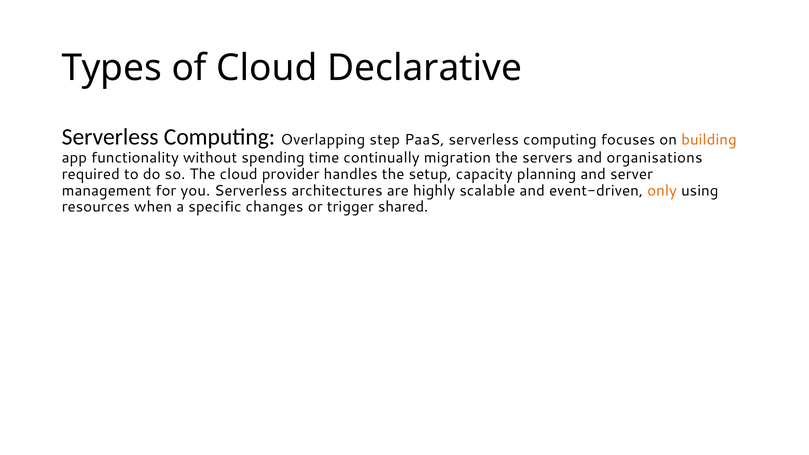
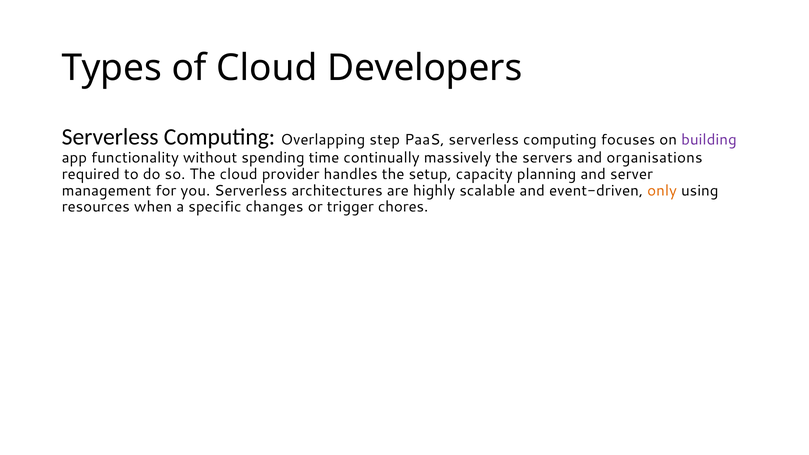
Declarative: Declarative -> Developers
building colour: orange -> purple
migration: migration -> massively
shared: shared -> chores
